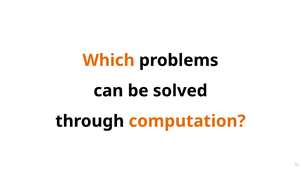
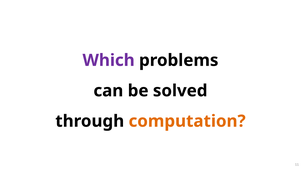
Which colour: orange -> purple
